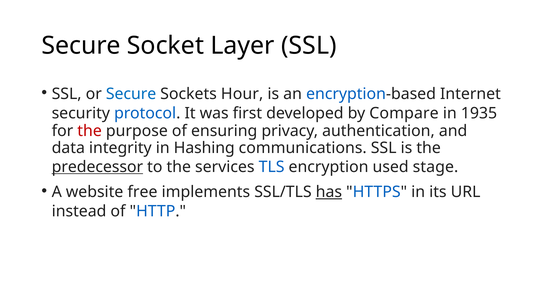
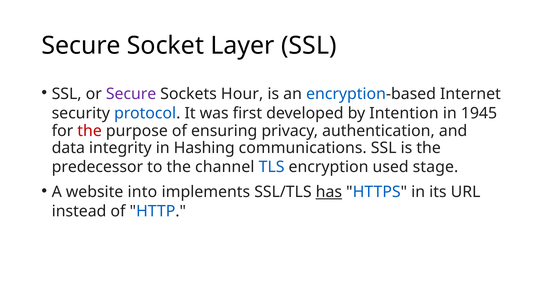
Secure at (131, 94) colour: blue -> purple
Compare: Compare -> Intention
1935: 1935 -> 1945
predecessor underline: present -> none
services: services -> channel
free: free -> into
